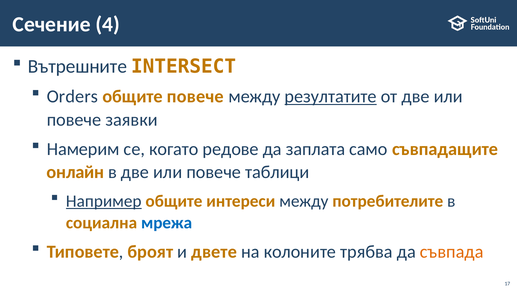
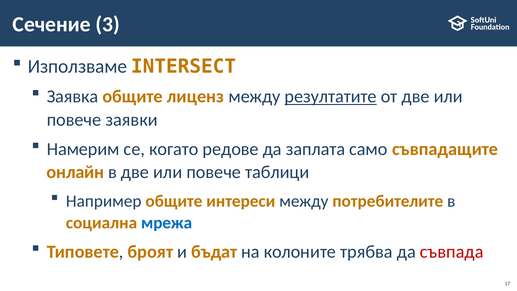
4: 4 -> 3
Вътрешните: Вътрешните -> Използваме
Orders: Orders -> Заявка
общите повече: повече -> лиценз
Например underline: present -> none
двете: двете -> бъдат
съвпада colour: orange -> red
